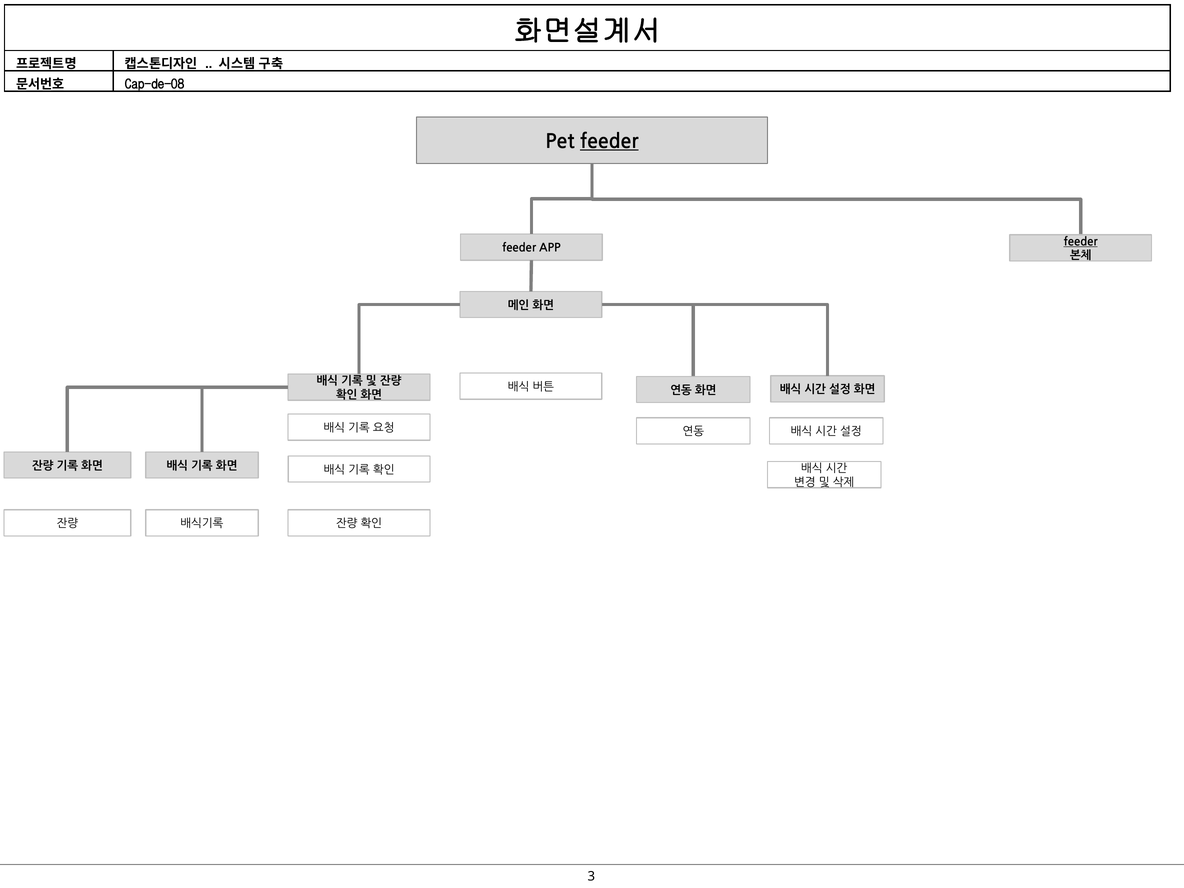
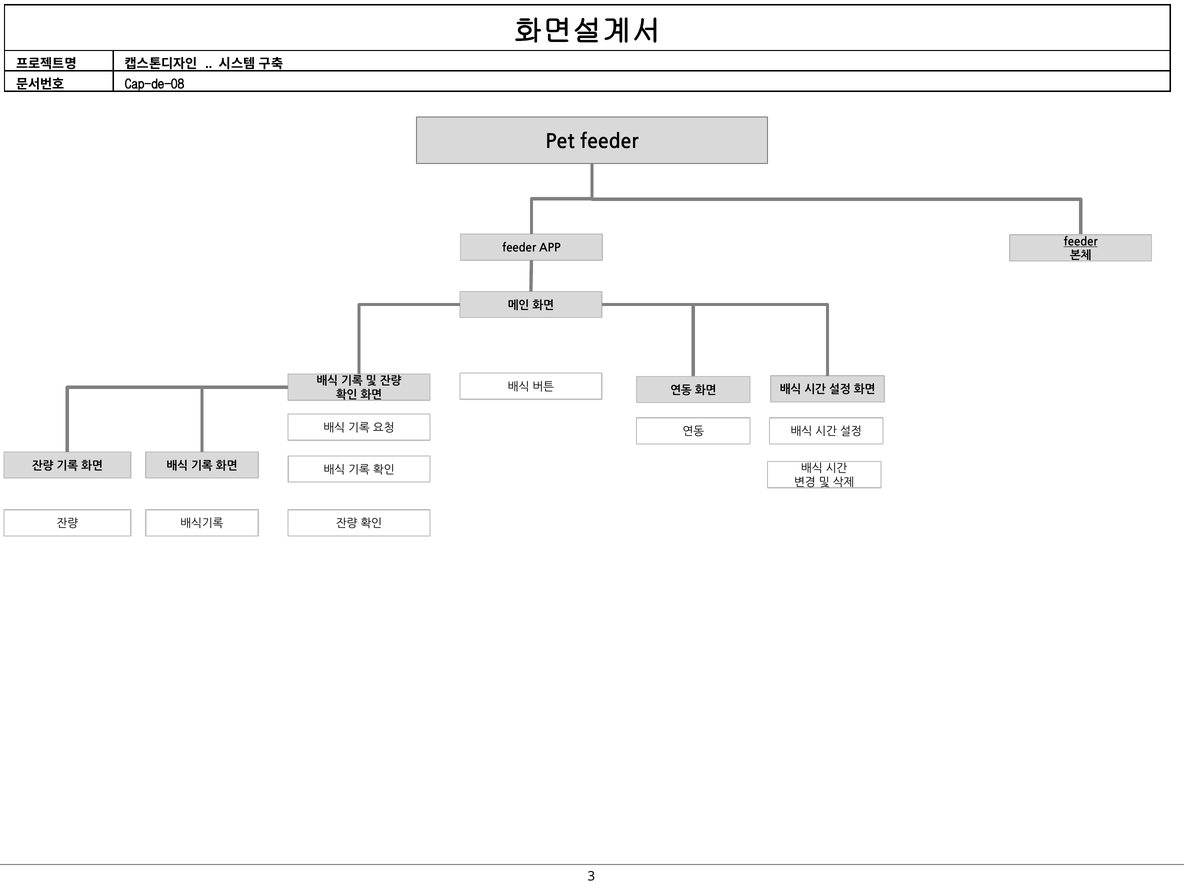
feeder at (609, 142) underline: present -> none
